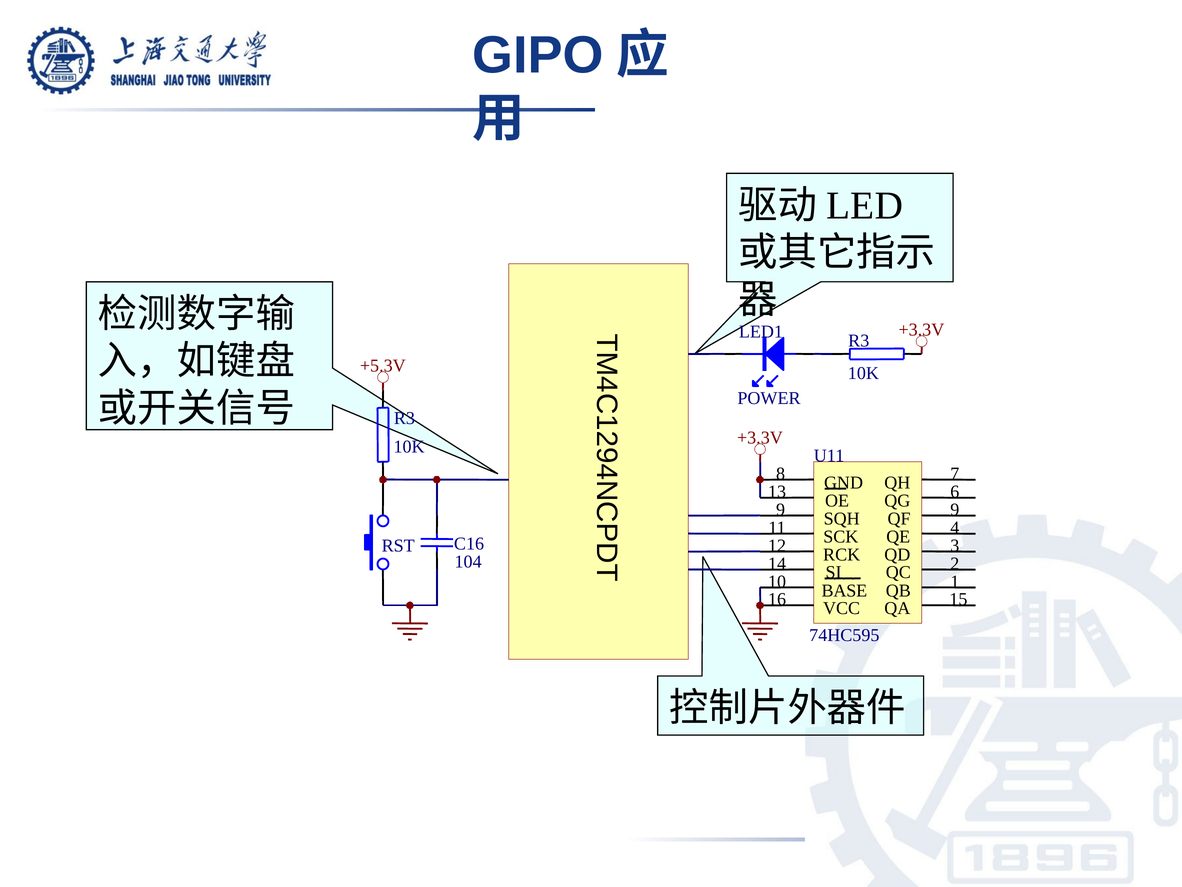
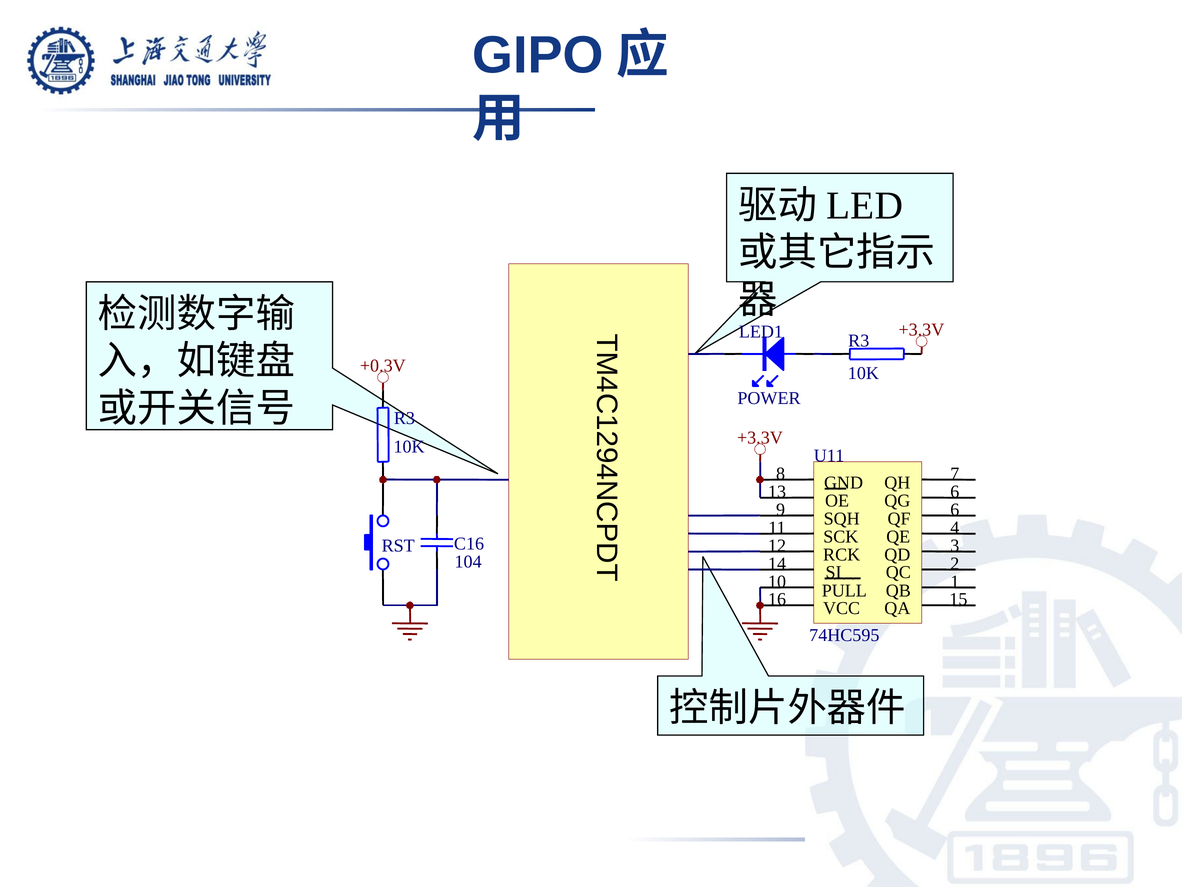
+5.3V: +5.3V -> +0.3V
QF 9: 9 -> 6
BASE: BASE -> PULL
